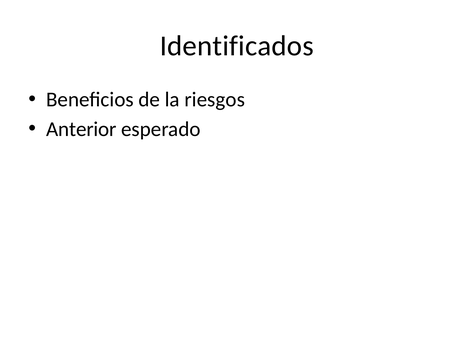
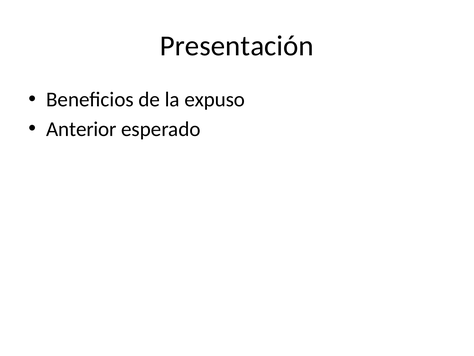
Identificados: Identificados -> Presentación
riesgos: riesgos -> expuso
